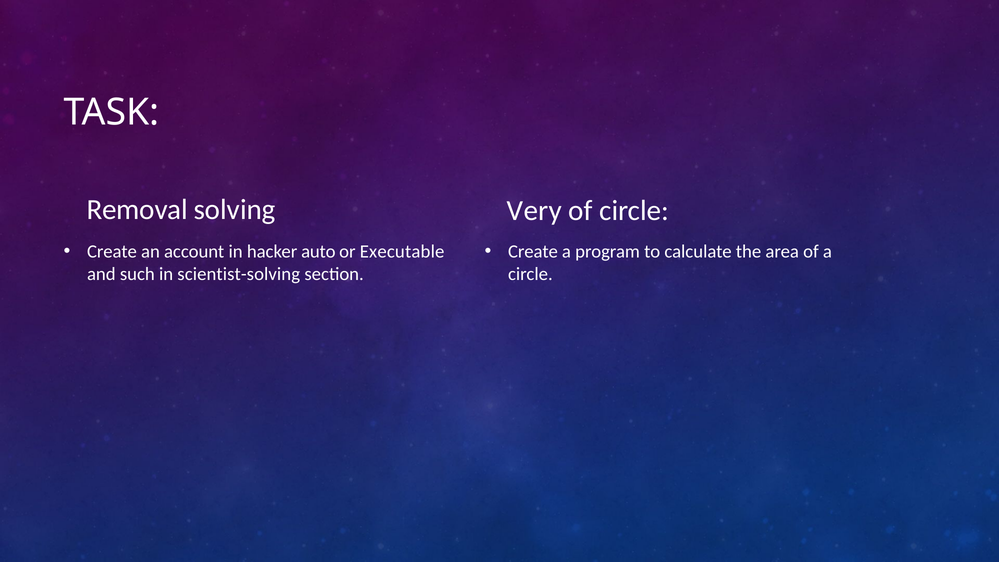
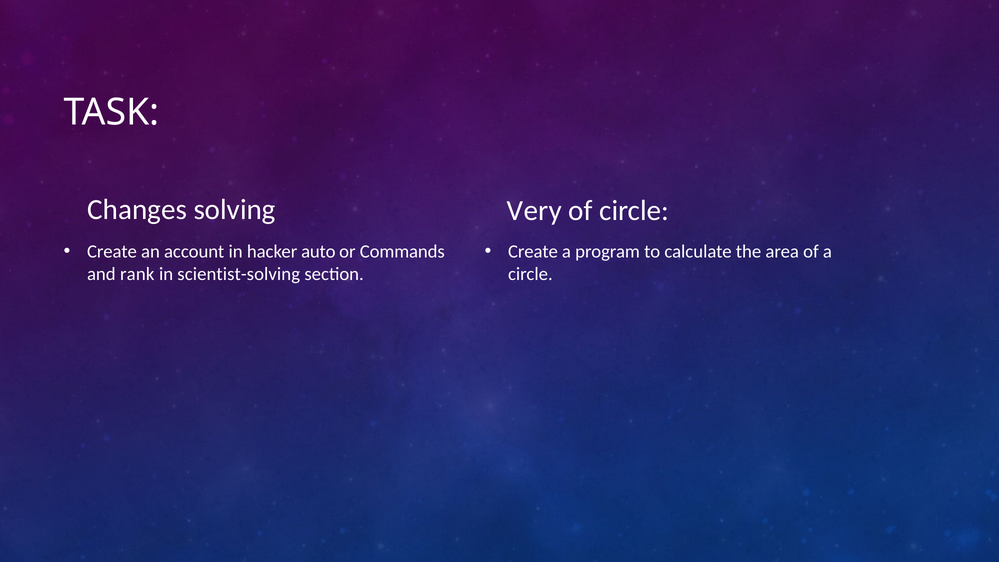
Removal: Removal -> Changes
Executable: Executable -> Commands
such: such -> rank
